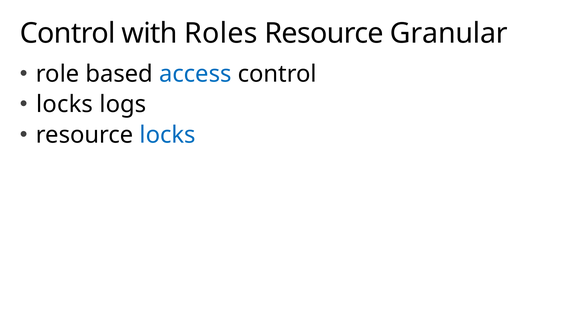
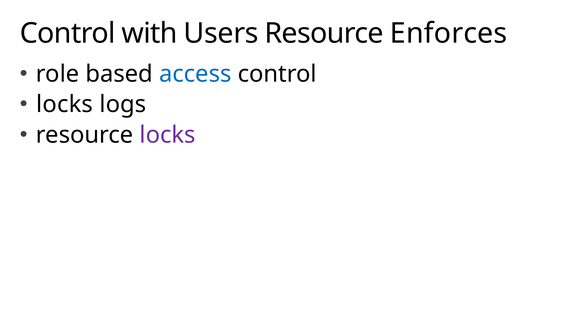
Roles: Roles -> Users
Granular: Granular -> Enforces
locks at (168, 135) colour: blue -> purple
